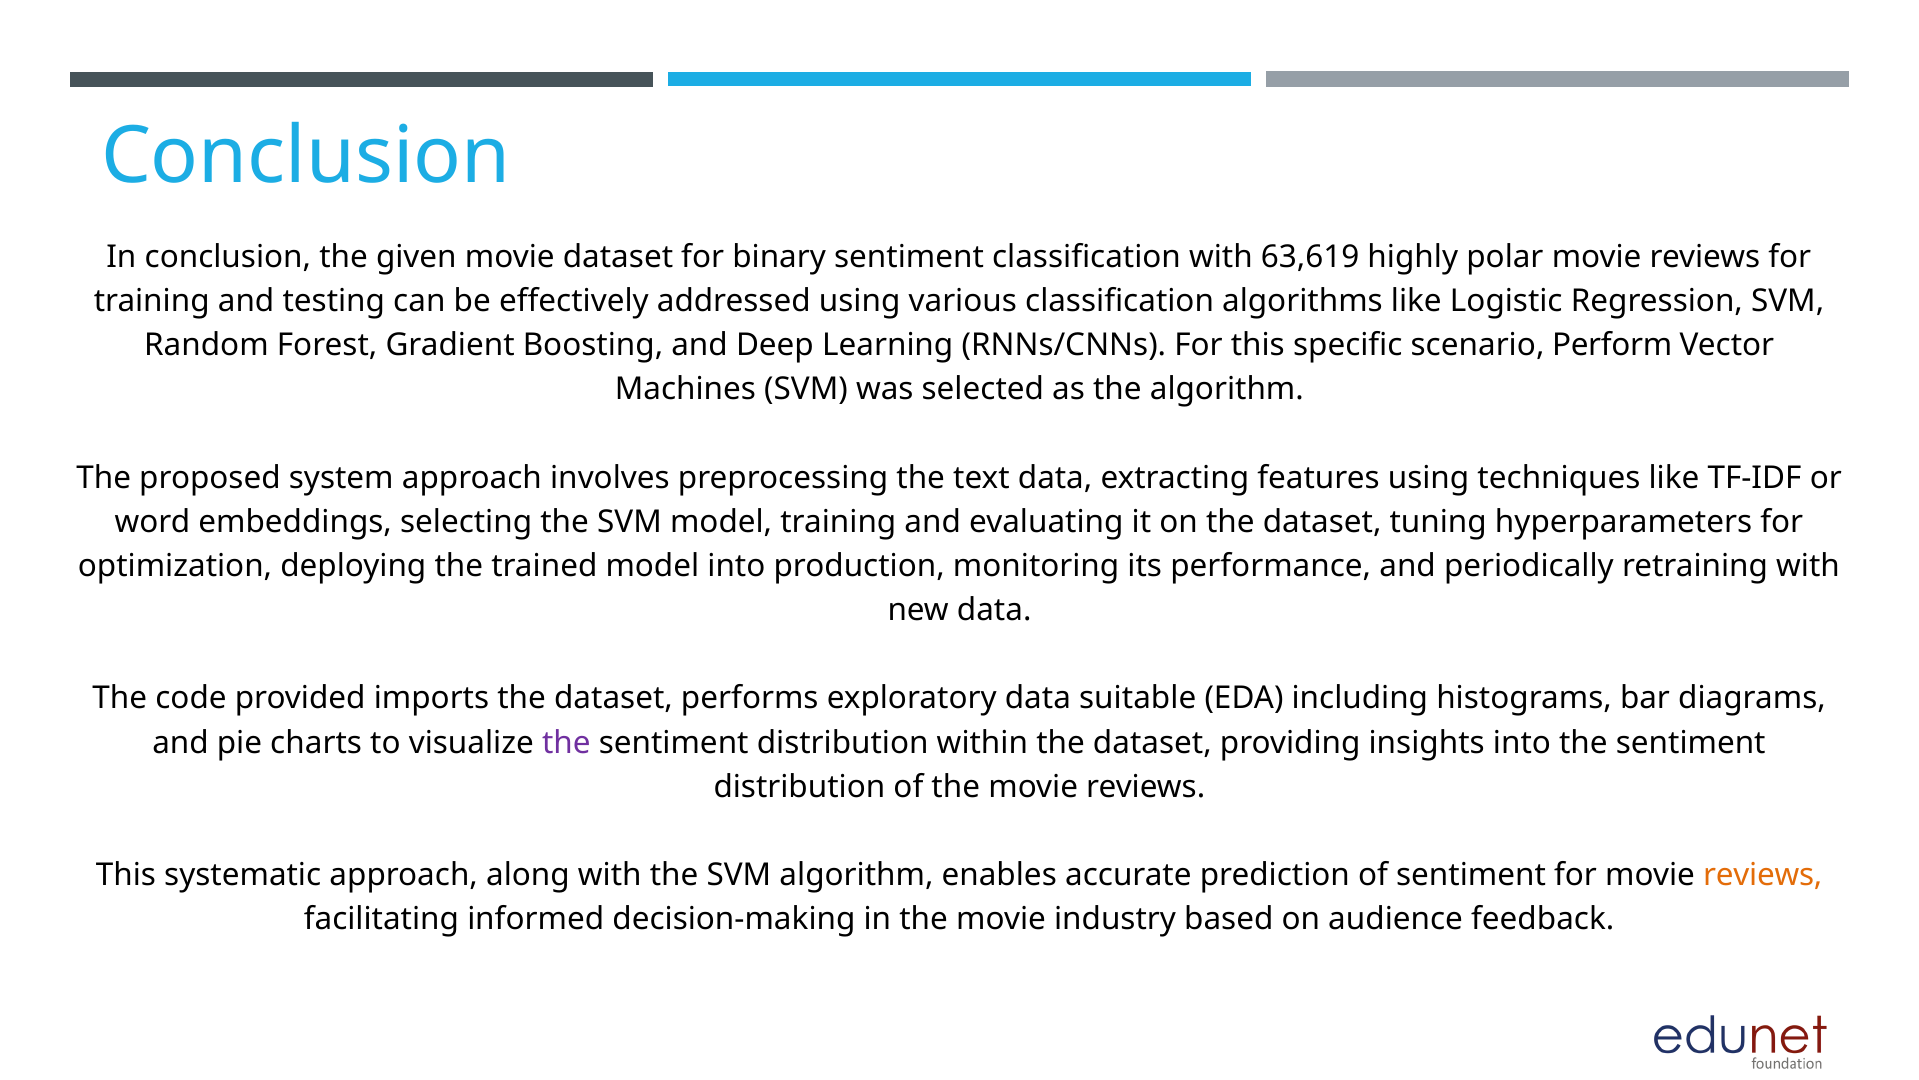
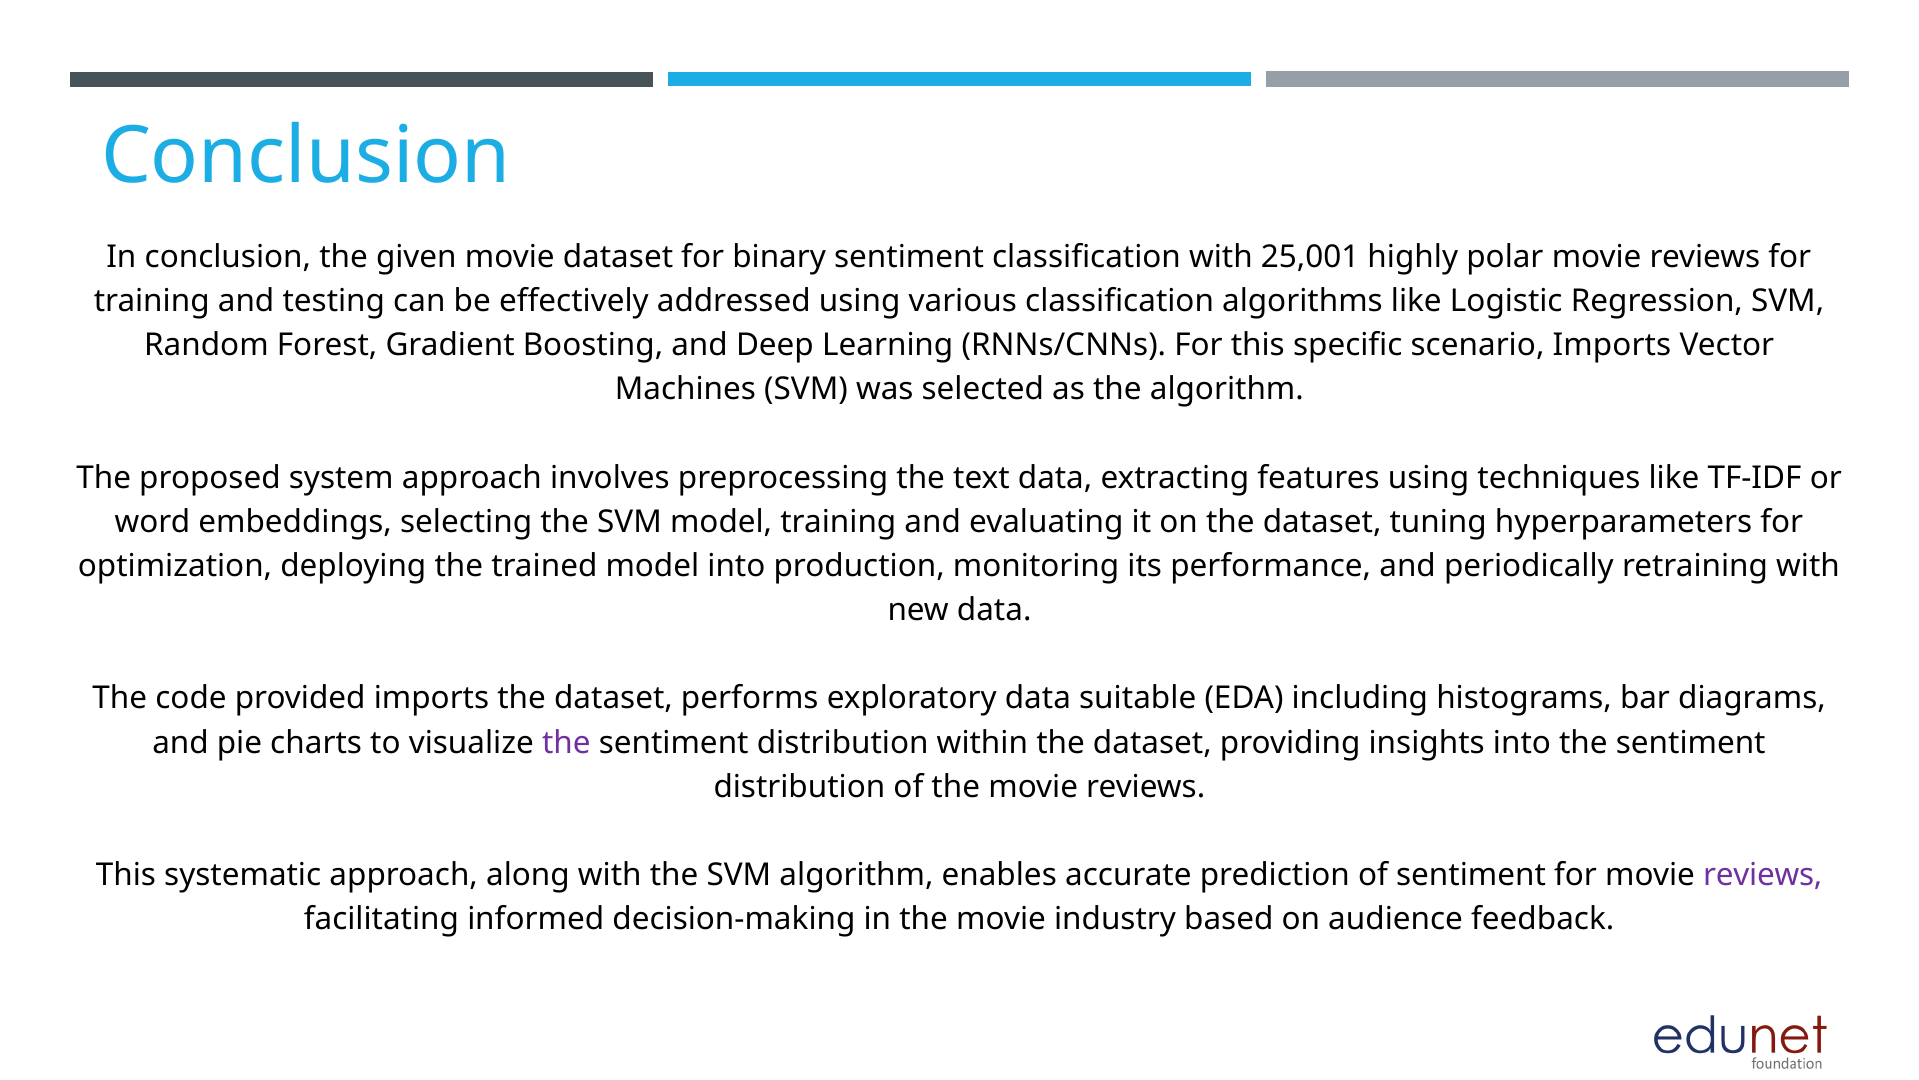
63,619: 63,619 -> 25,001
scenario Perform: Perform -> Imports
reviews at (1763, 875) colour: orange -> purple
